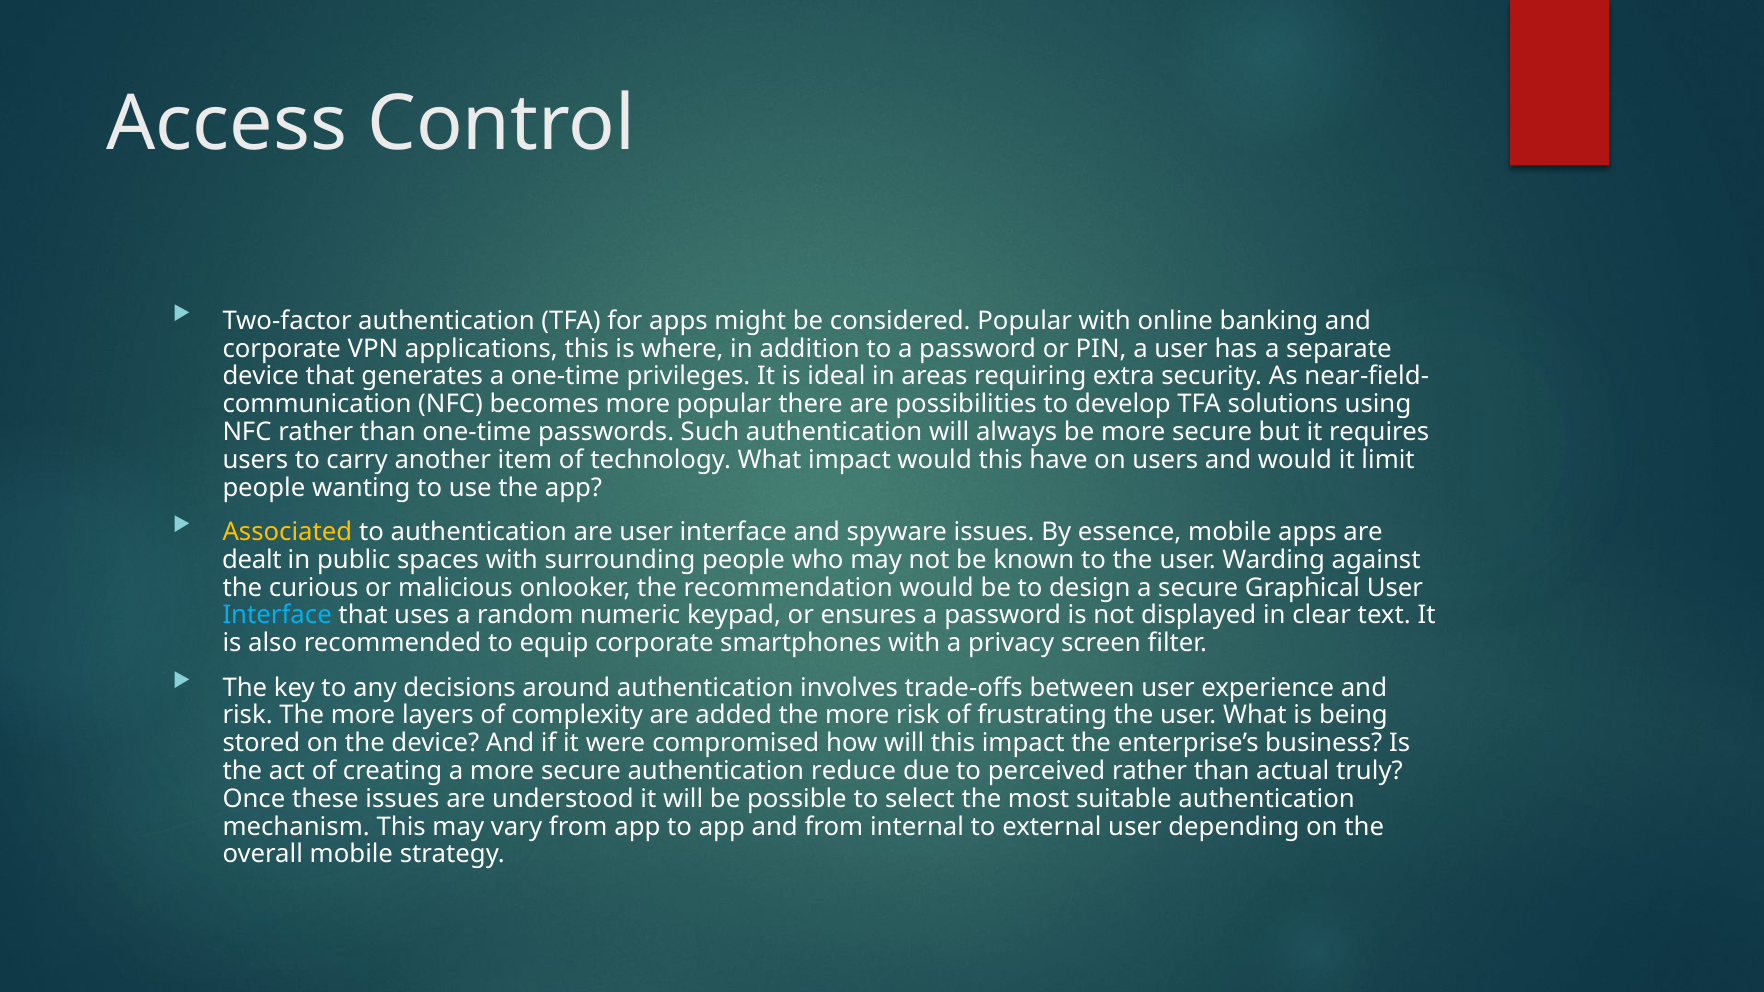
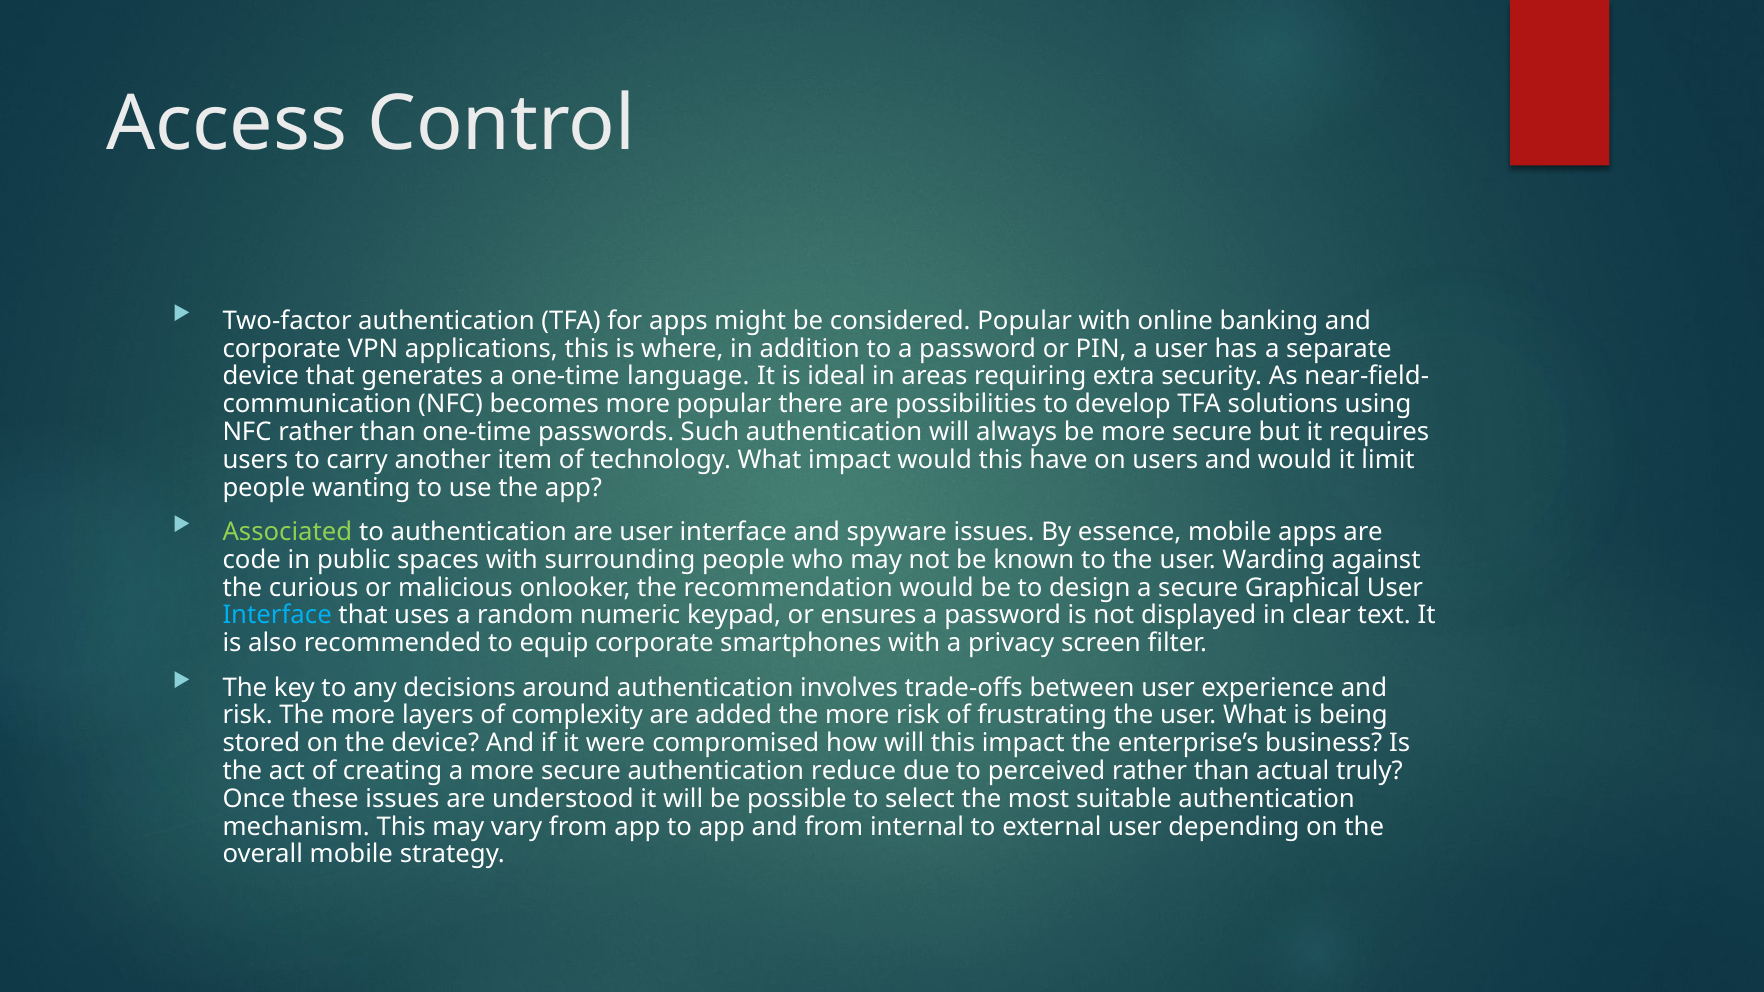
privileges: privileges -> language
Associated colour: yellow -> light green
dealt: dealt -> code
